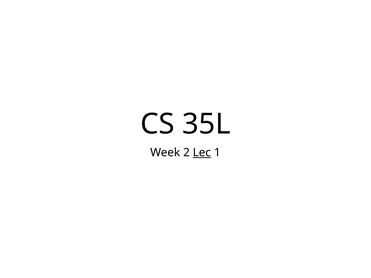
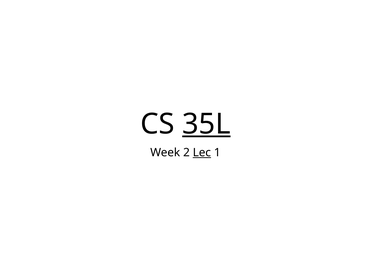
35L underline: none -> present
